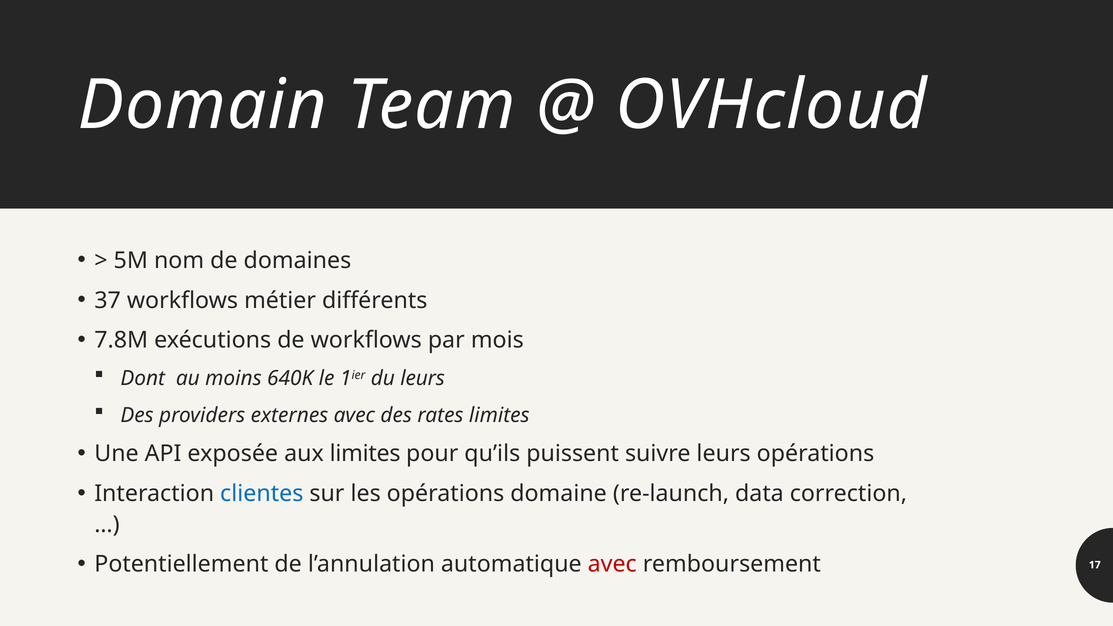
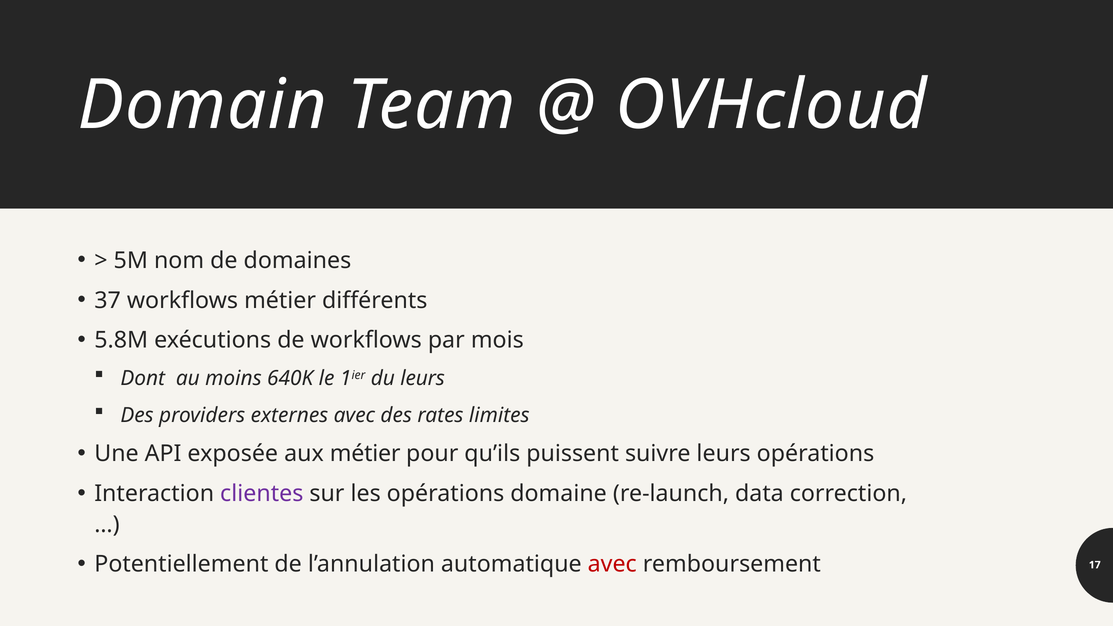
7.8M: 7.8M -> 5.8M
aux limites: limites -> métier
clientes colour: blue -> purple
